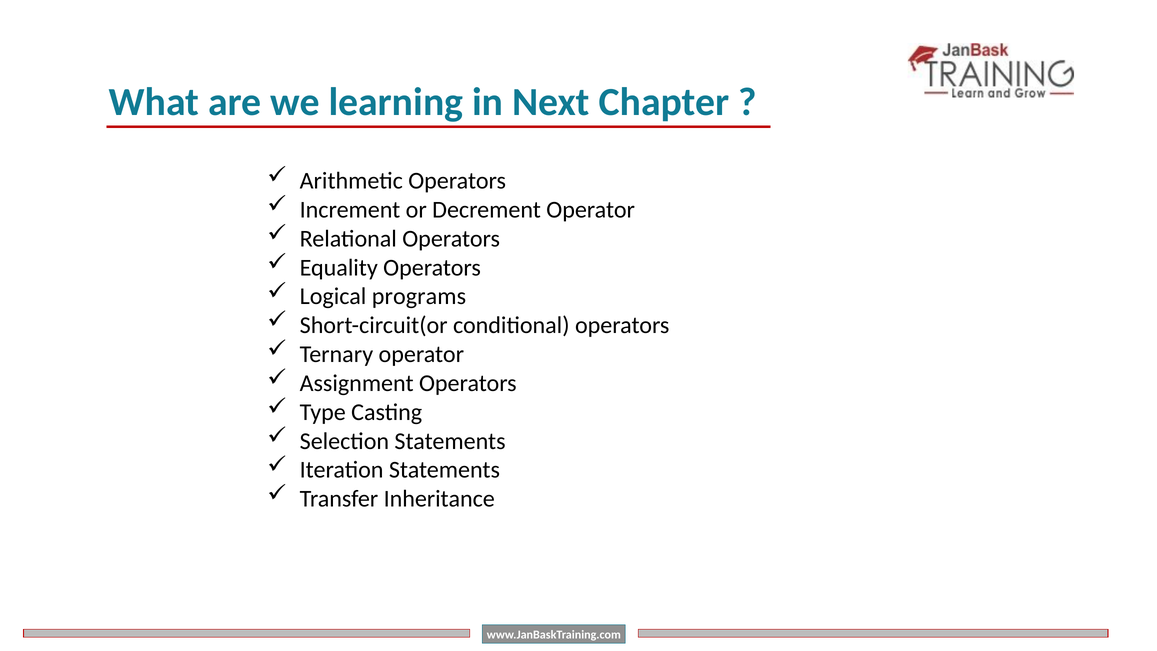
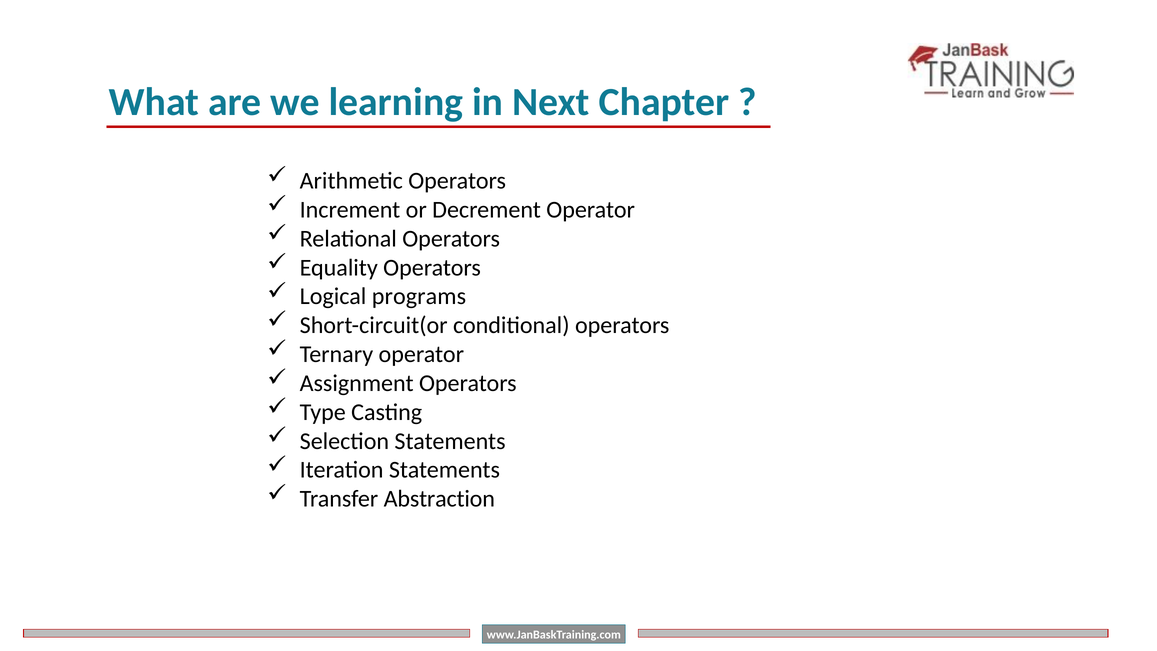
Inheritance: Inheritance -> Abstraction
